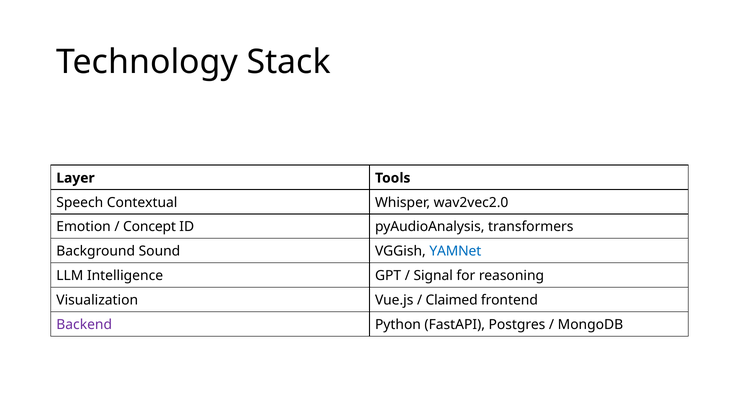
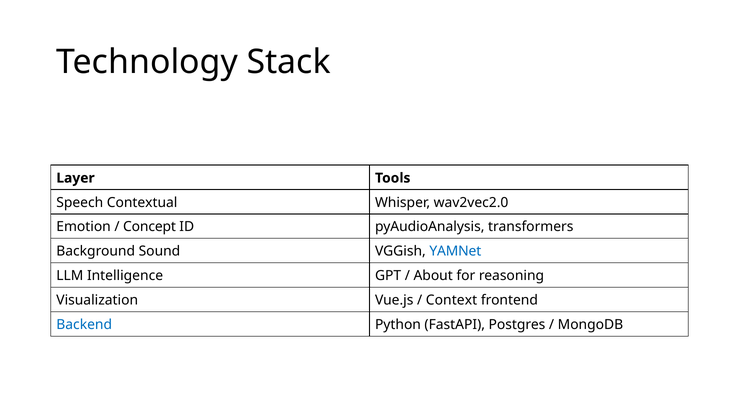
Signal: Signal -> About
Claimed: Claimed -> Context
Backend colour: purple -> blue
